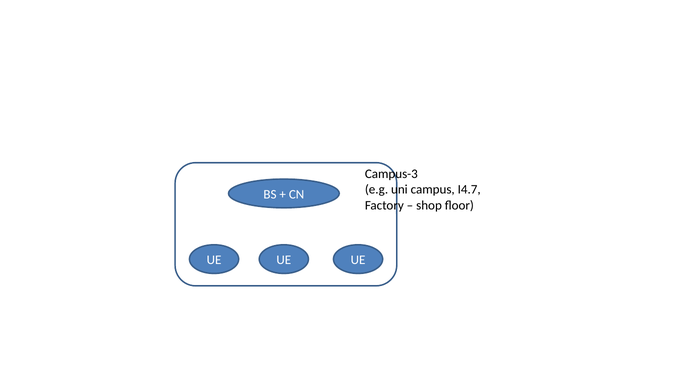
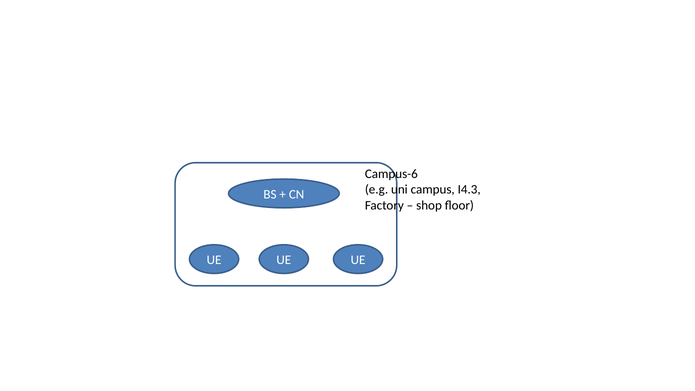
Campus-3: Campus-3 -> Campus-6
I4.7: I4.7 -> I4.3
